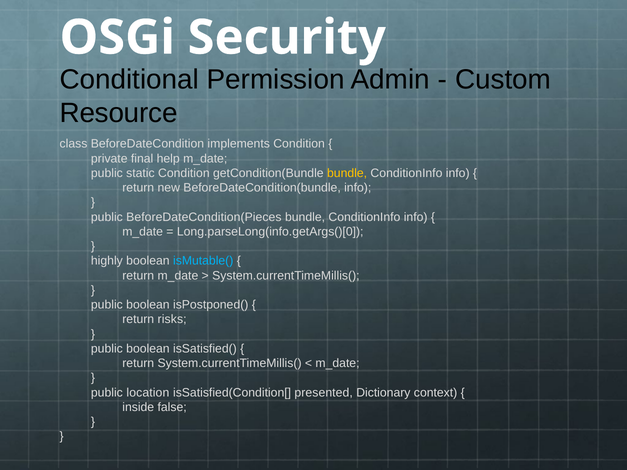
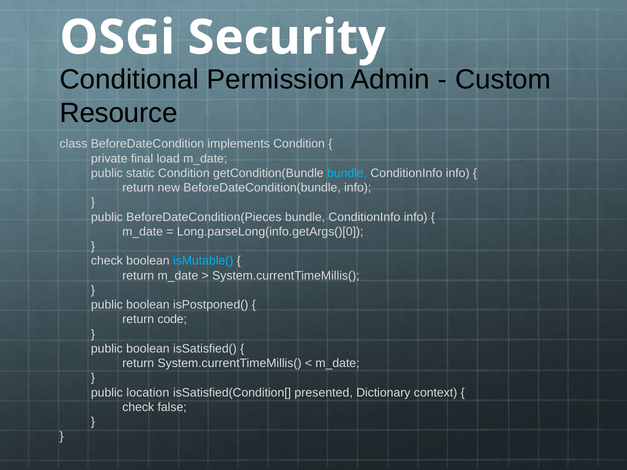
help: help -> load
bundle at (347, 173) colour: yellow -> light blue
highly at (107, 261): highly -> check
risks: risks -> code
inside at (138, 407): inside -> check
